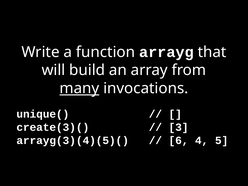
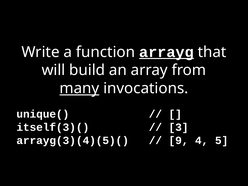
arrayg underline: none -> present
create(3)(: create(3)( -> itself(3)(
6: 6 -> 9
